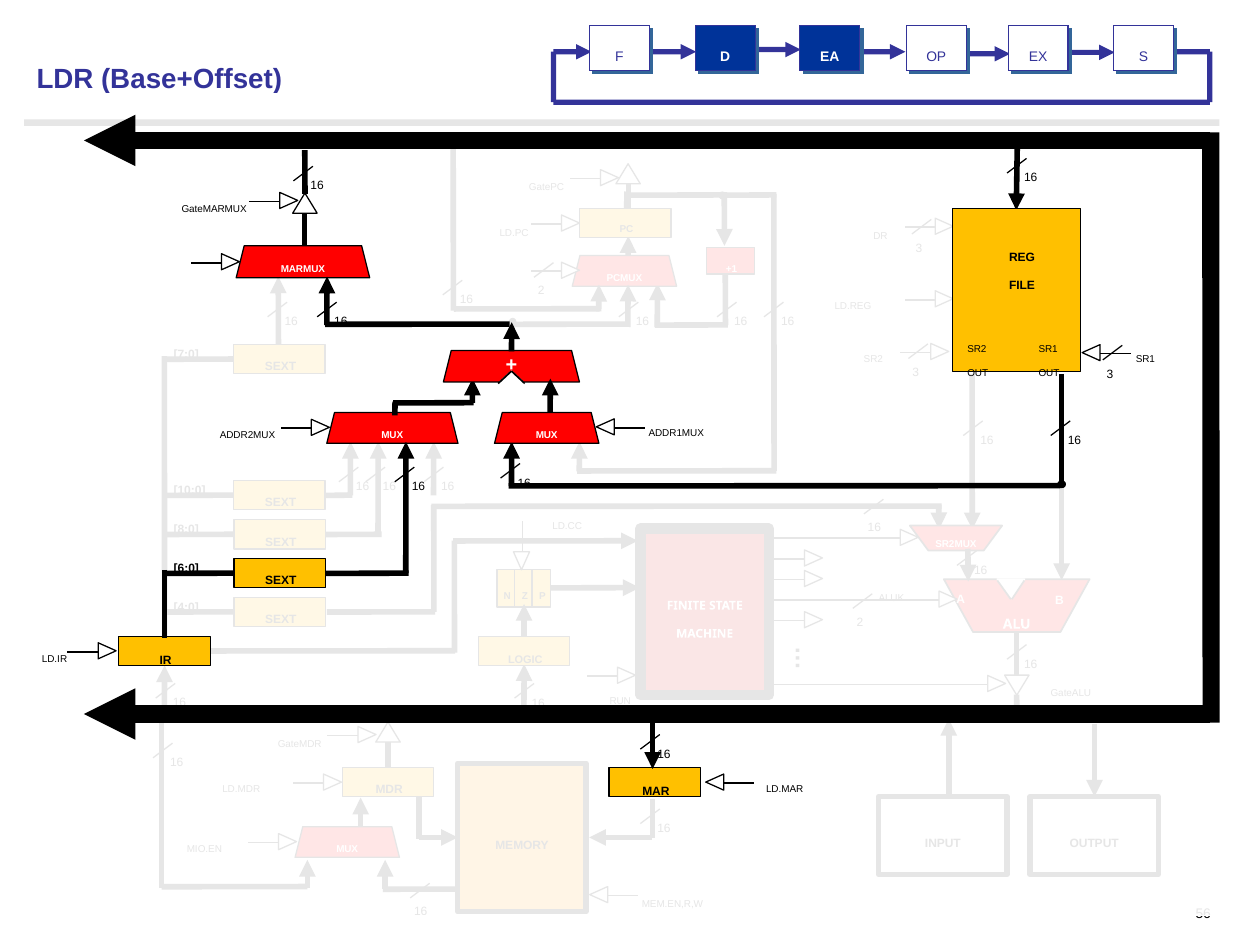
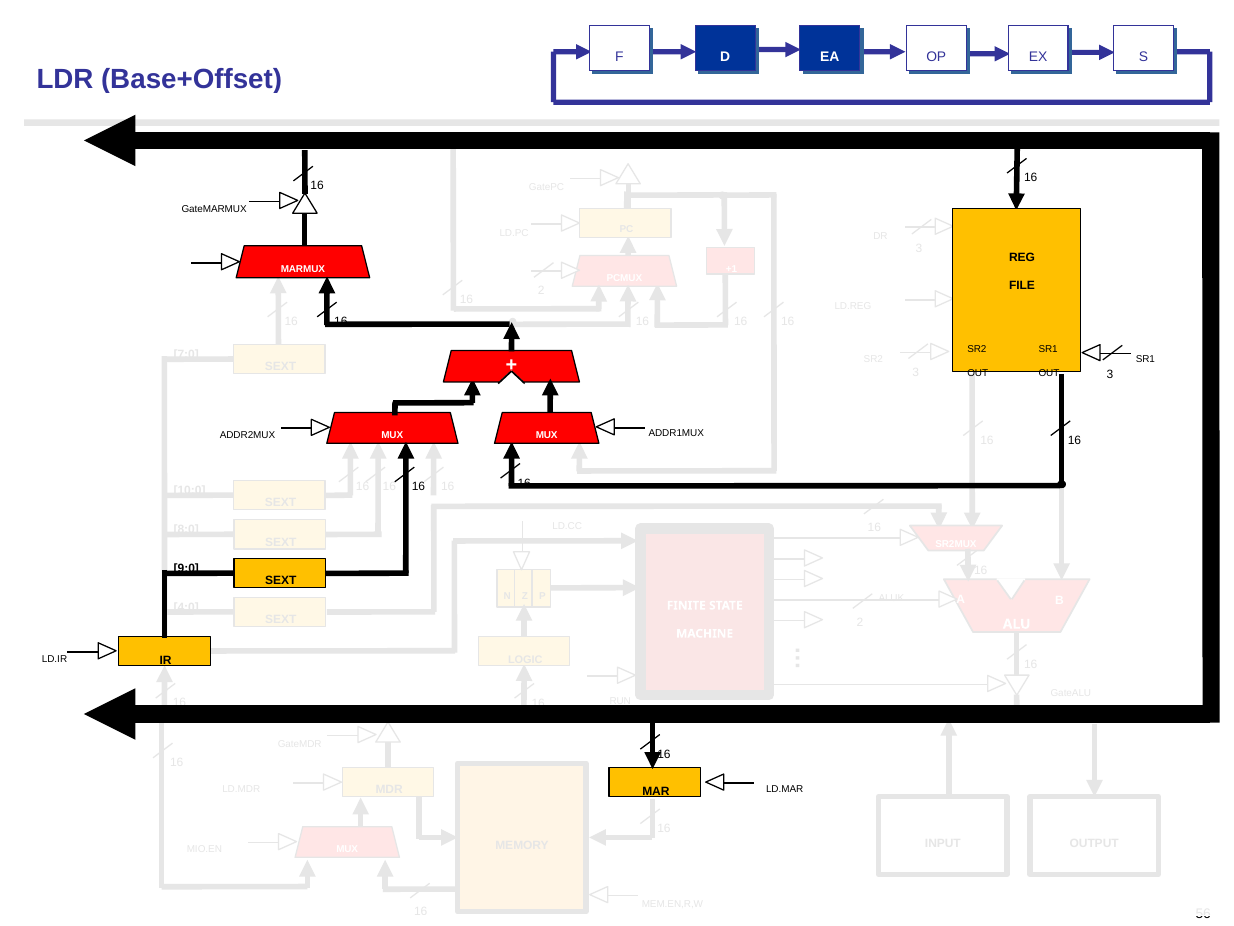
6:0: 6:0 -> 9:0
